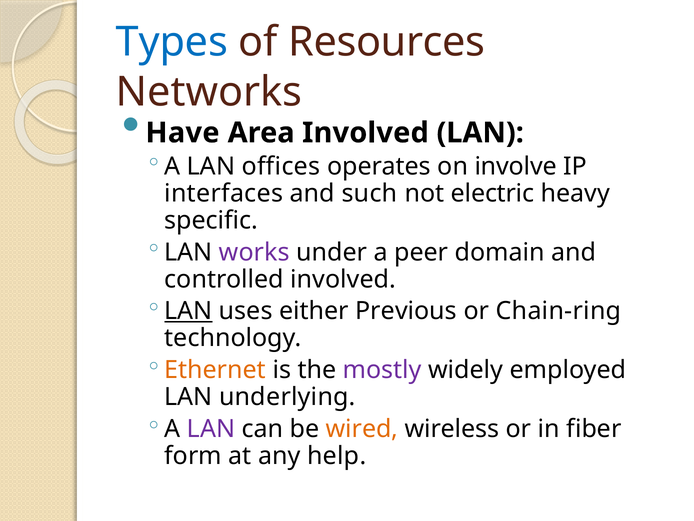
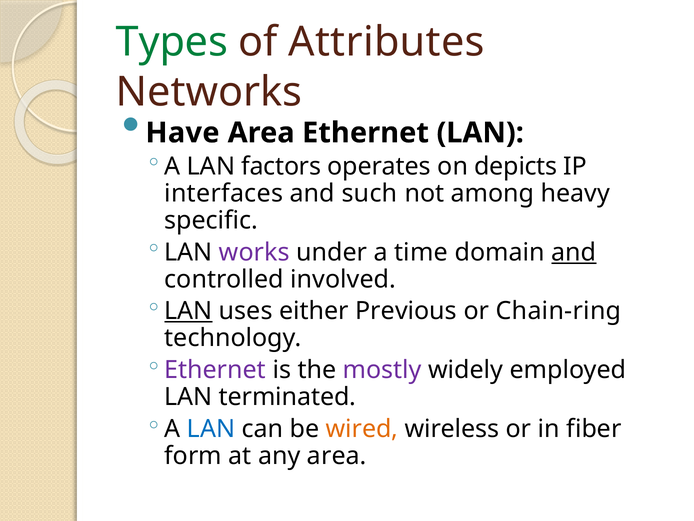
Types colour: blue -> green
Resources: Resources -> Attributes
Area Involved: Involved -> Ethernet
offices: offices -> factors
involve: involve -> depicts
electric: electric -> among
peer: peer -> time
and at (574, 252) underline: none -> present
Ethernet at (215, 370) colour: orange -> purple
underlying: underlying -> terminated
LAN at (211, 429) colour: purple -> blue
any help: help -> area
